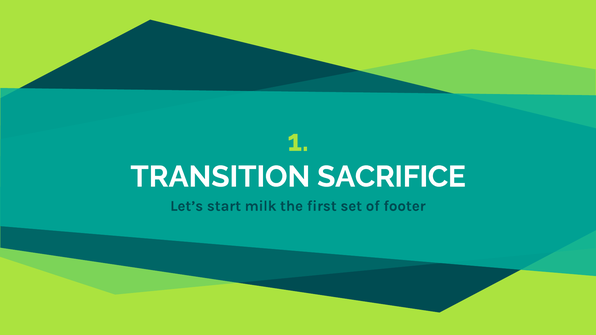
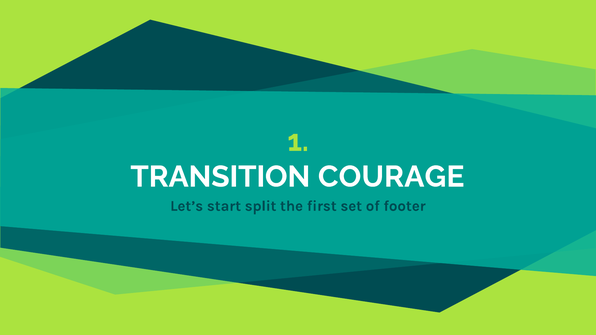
SACRIFICE: SACRIFICE -> COURAGE
milk: milk -> split
